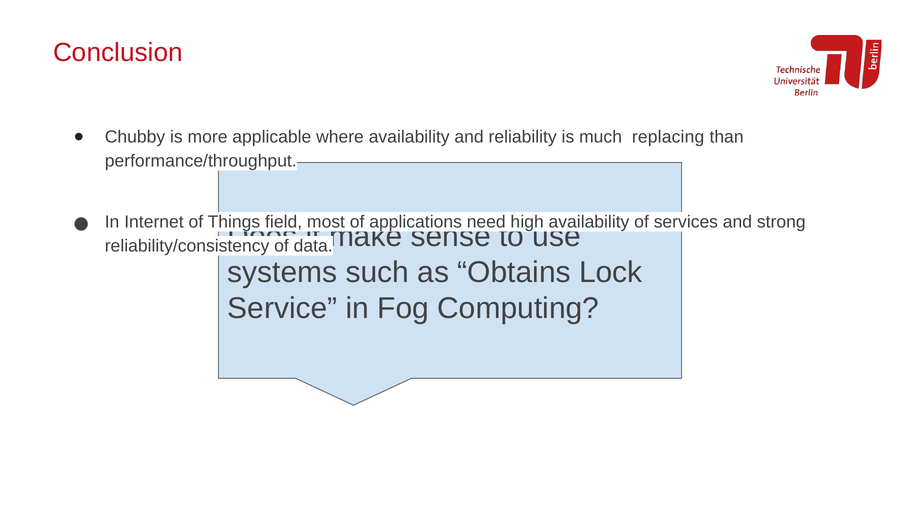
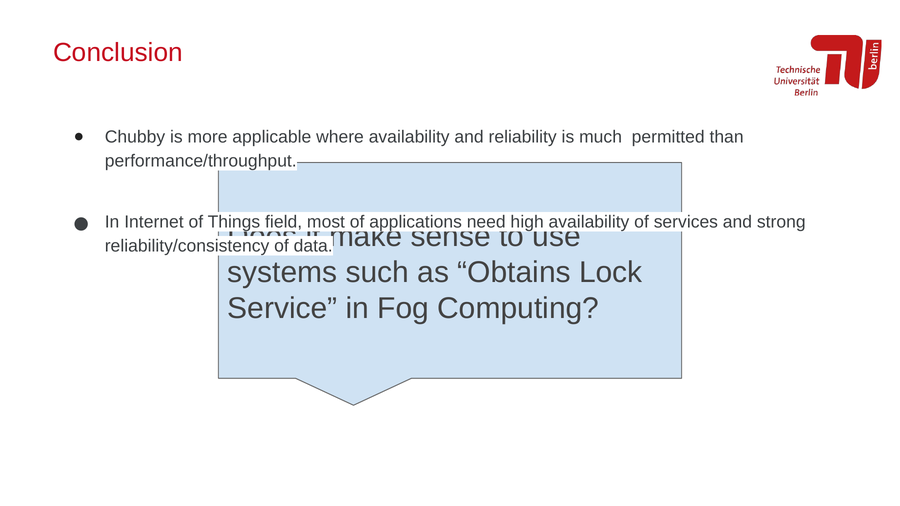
replacing: replacing -> permitted
